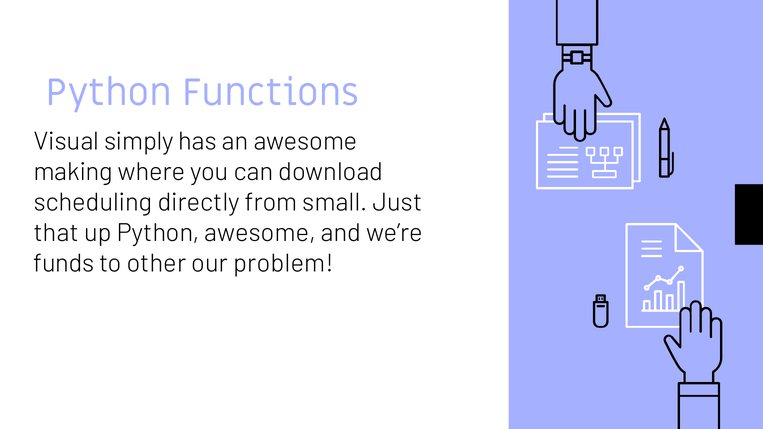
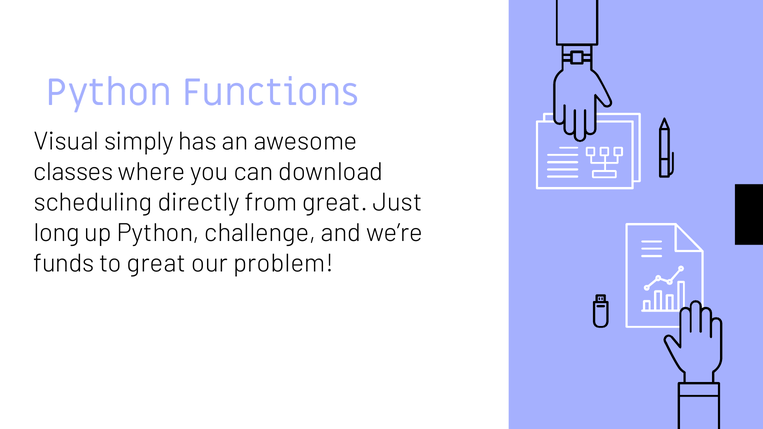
making: making -> classes
from small: small -> great
that: that -> long
Python awesome: awesome -> challenge
to other: other -> great
